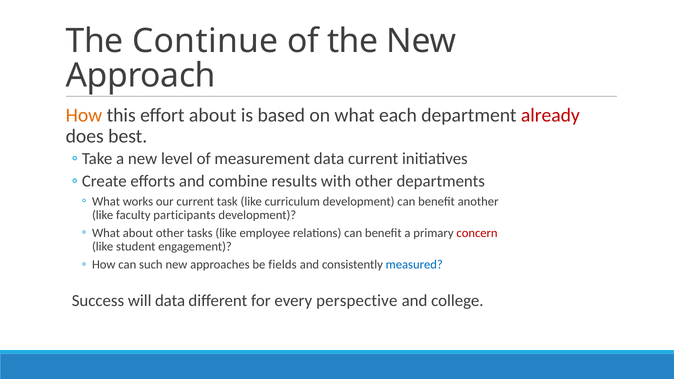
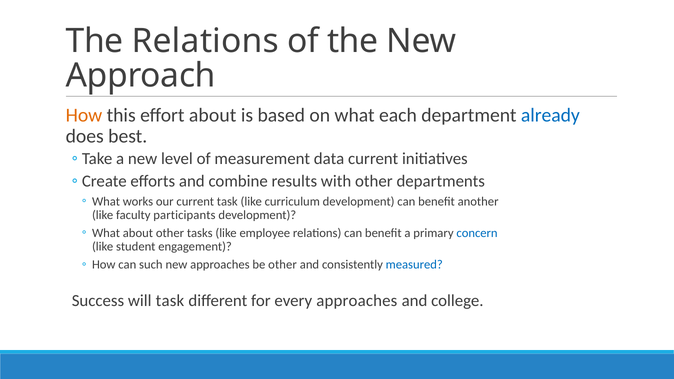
The Continue: Continue -> Relations
already colour: red -> blue
concern colour: red -> blue
be fields: fields -> other
will data: data -> task
every perspective: perspective -> approaches
